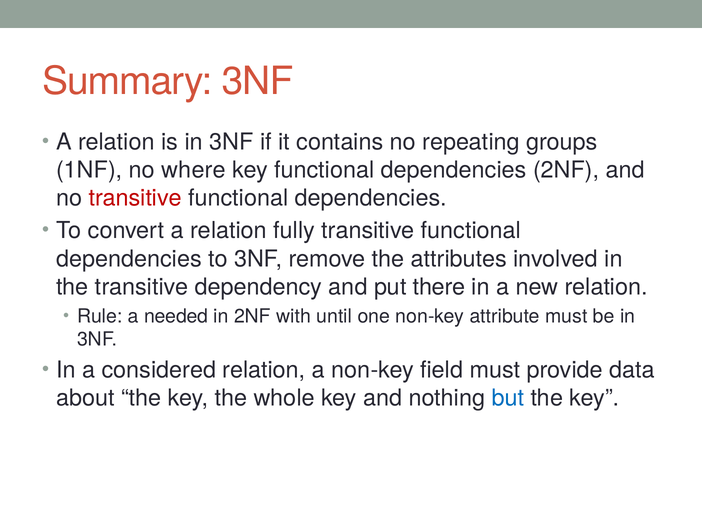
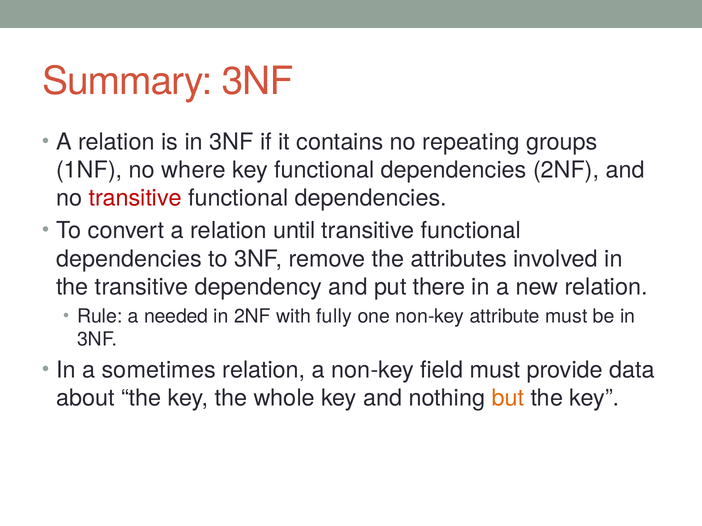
fully: fully -> until
until: until -> fully
considered: considered -> sometimes
but colour: blue -> orange
